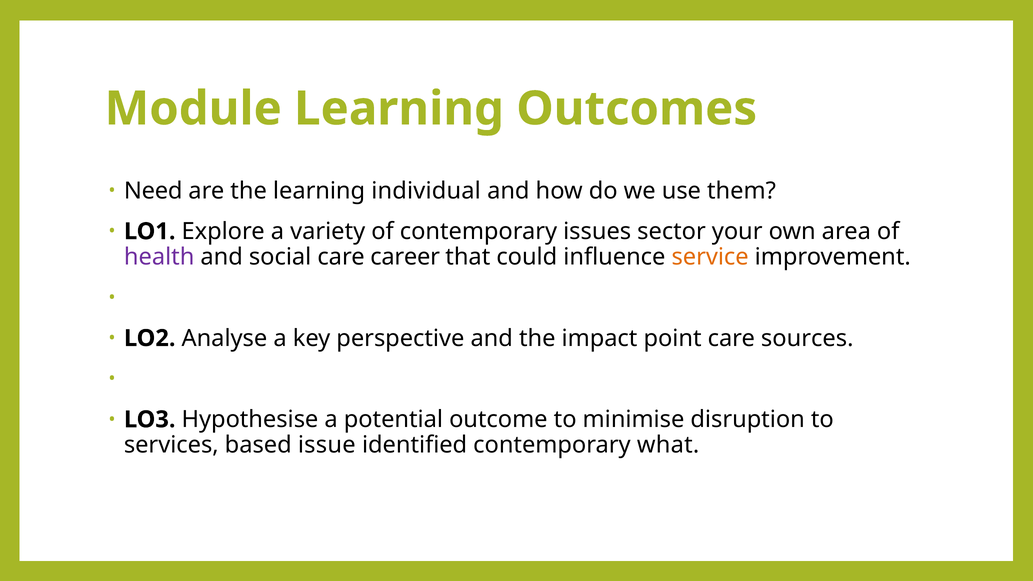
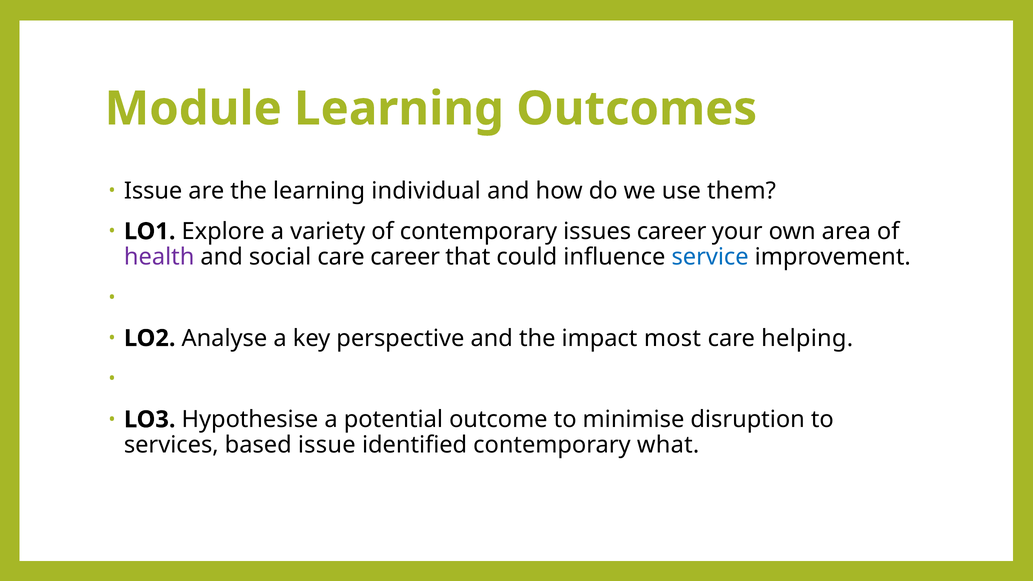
Need at (153, 191): Need -> Issue
issues sector: sector -> career
service colour: orange -> blue
point: point -> most
sources: sources -> helping
